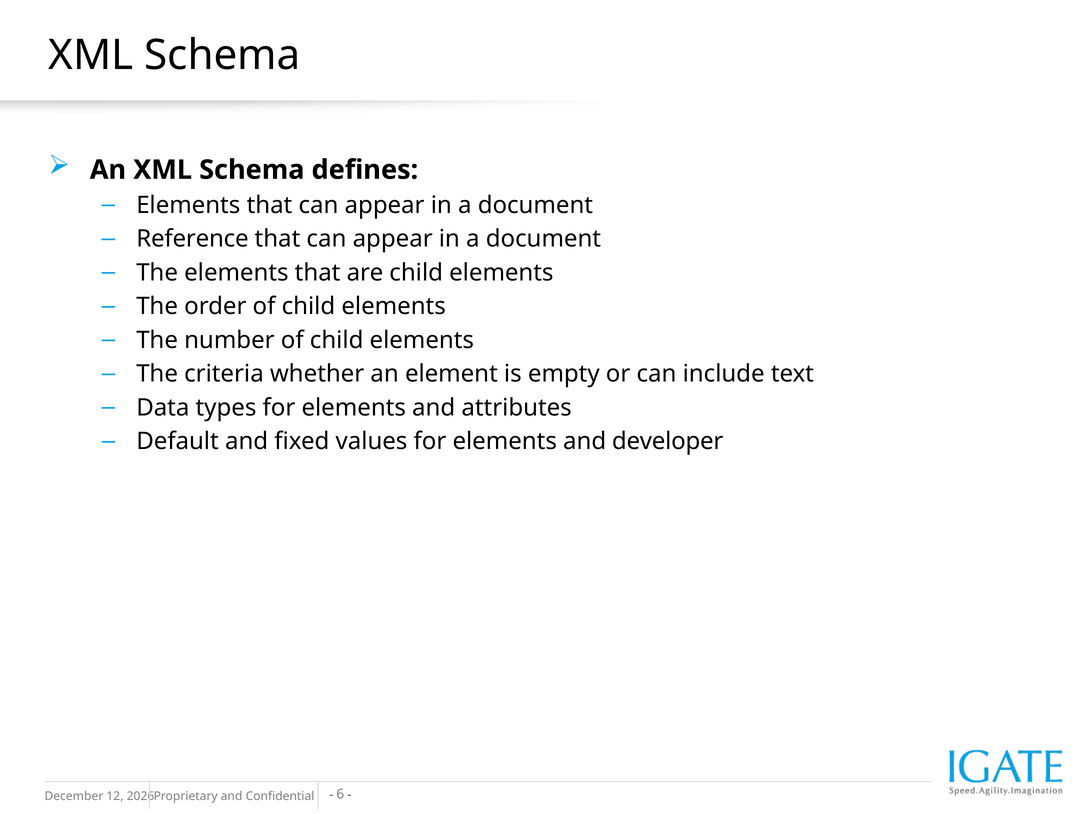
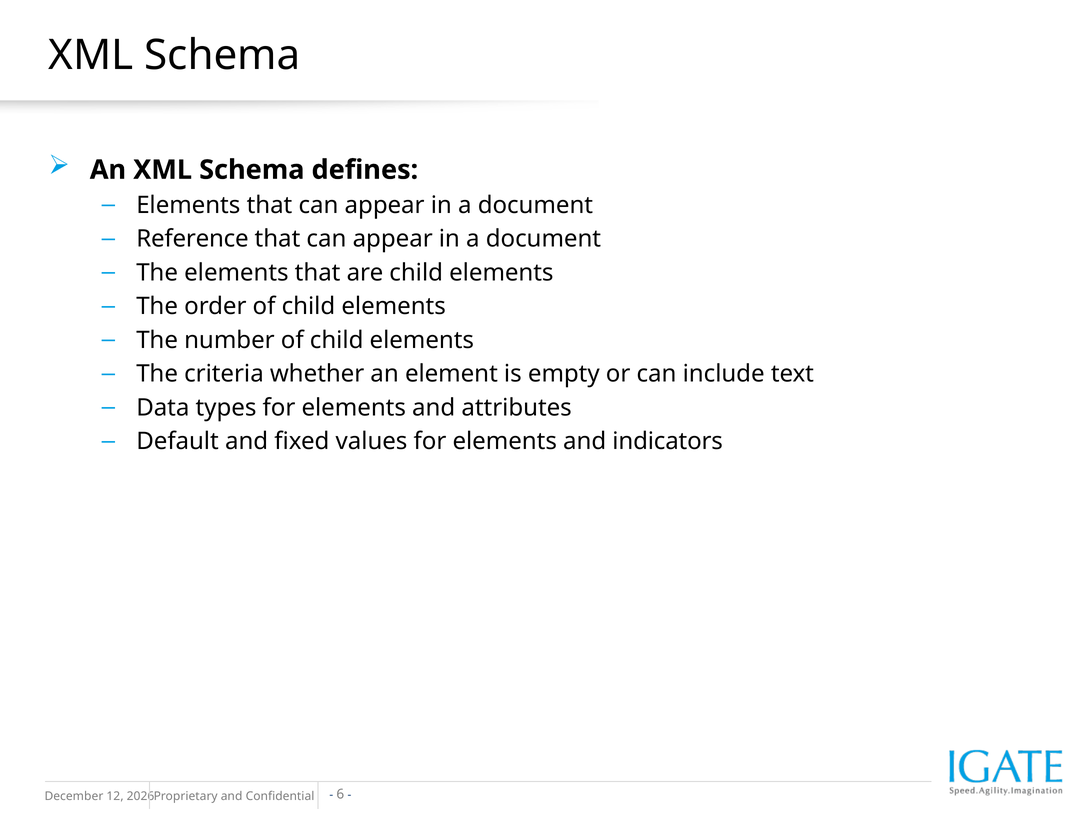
developer: developer -> indicators
